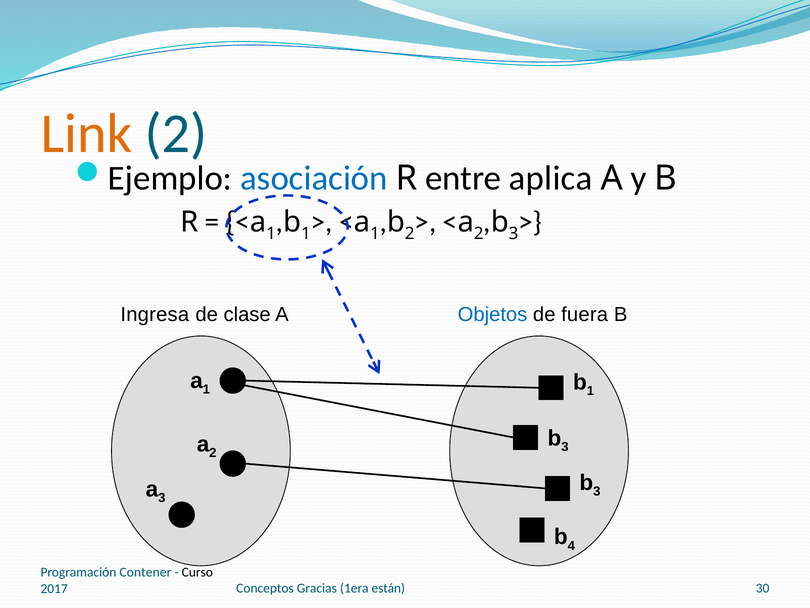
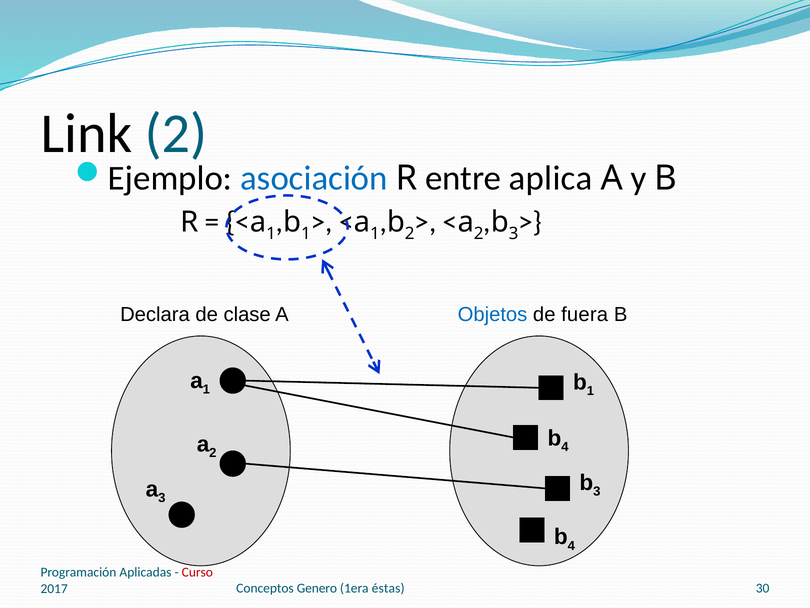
Link colour: orange -> black
Ingresa: Ingresa -> Declara
3 at (565, 446): 3 -> 4
Contener: Contener -> Aplicadas
Curso colour: black -> red
Gracias: Gracias -> Genero
están: están -> éstas
